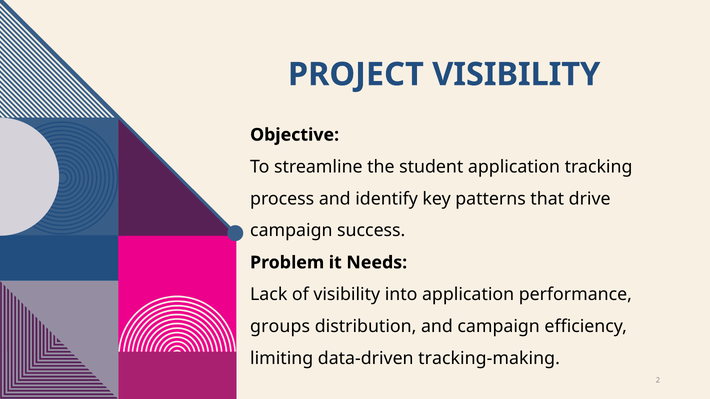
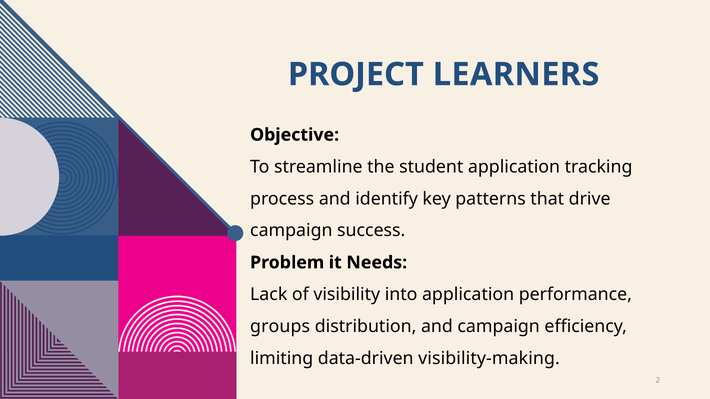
PROJECT VISIBILITY: VISIBILITY -> LEARNERS
tracking-making: tracking-making -> visibility-making
